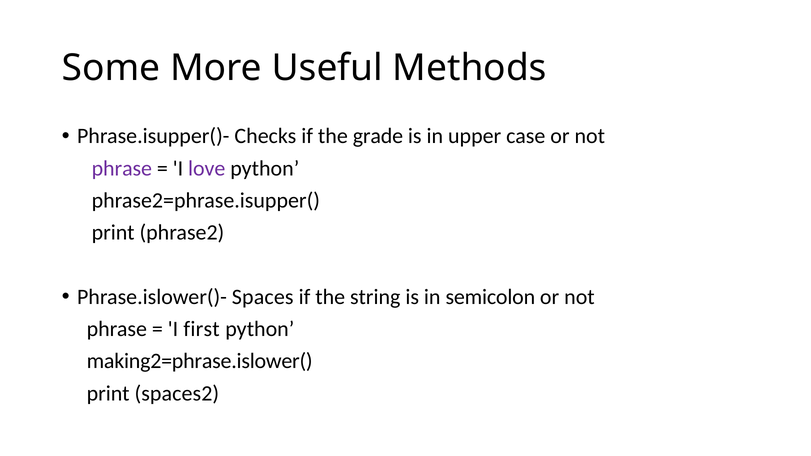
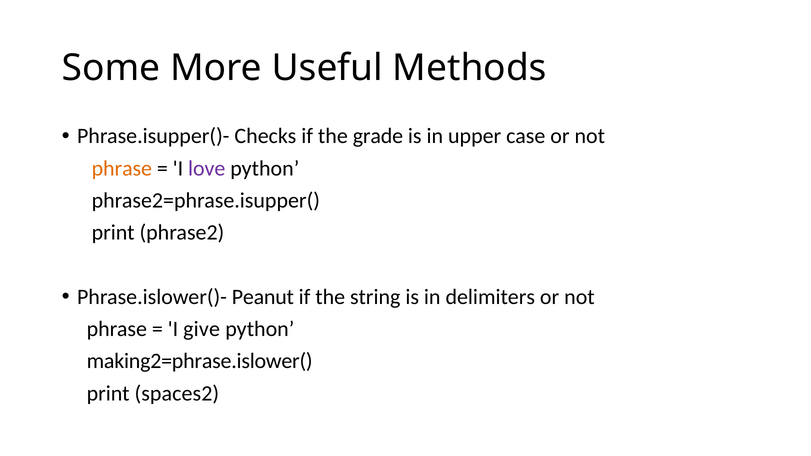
phrase at (122, 168) colour: purple -> orange
Spaces: Spaces -> Peanut
semicolon: semicolon -> delimiters
first: first -> give
